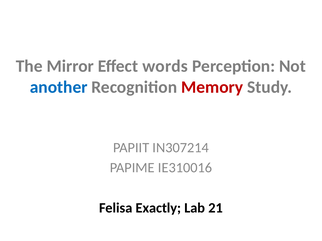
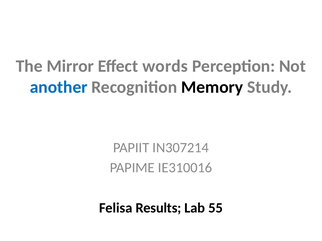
Memory colour: red -> black
Exactly: Exactly -> Results
21: 21 -> 55
